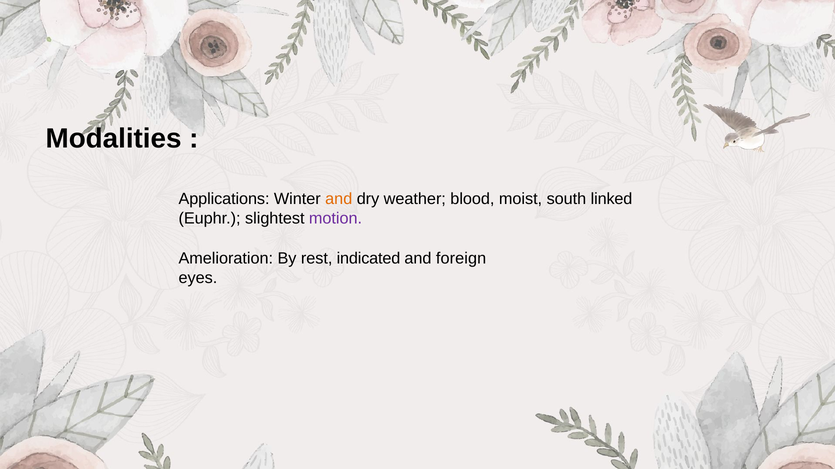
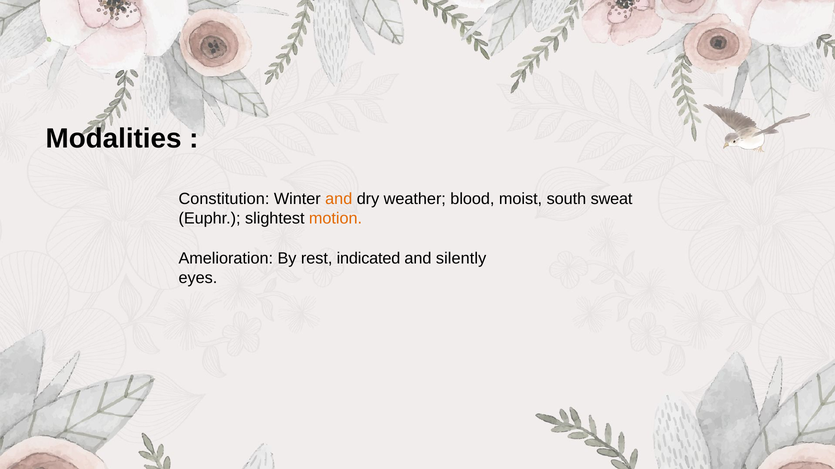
Applications: Applications -> Constitution
linked: linked -> sweat
motion colour: purple -> orange
foreign: foreign -> silently
